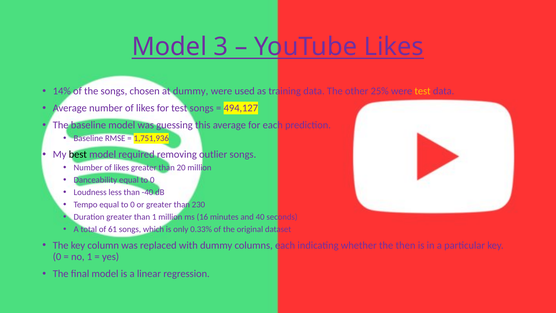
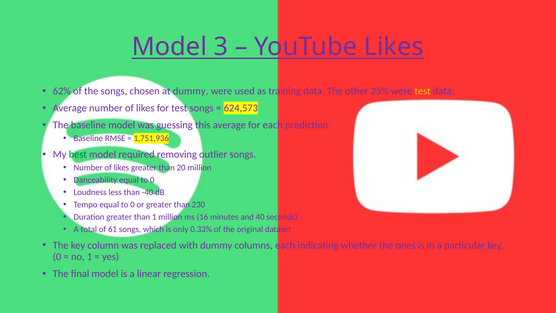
14%: 14% -> 62%
494,127: 494,127 -> 624,573
best colour: black -> green
then: then -> ones
